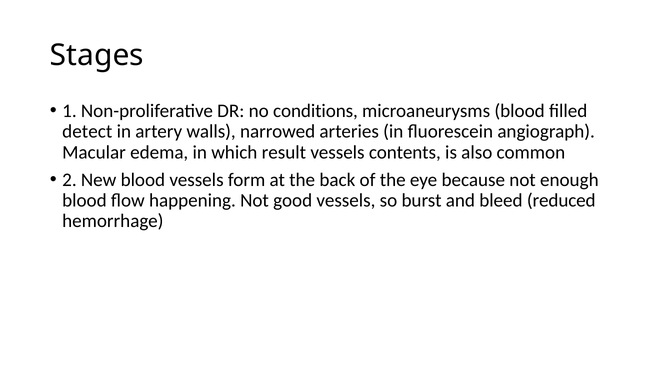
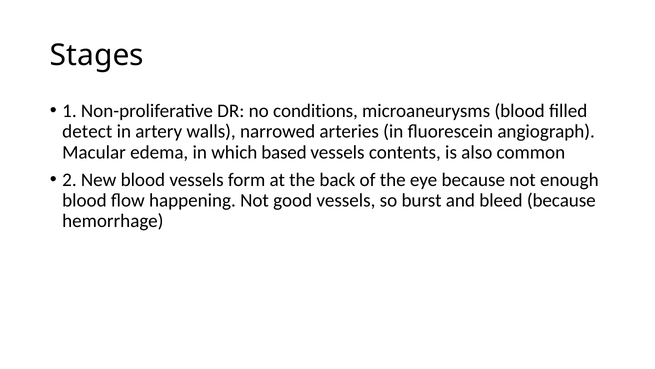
result: result -> based
bleed reduced: reduced -> because
